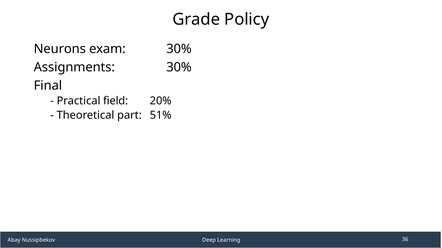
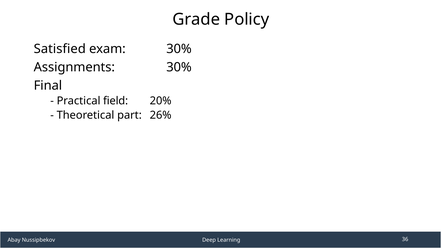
Neurons: Neurons -> Satisfied
51%: 51% -> 26%
